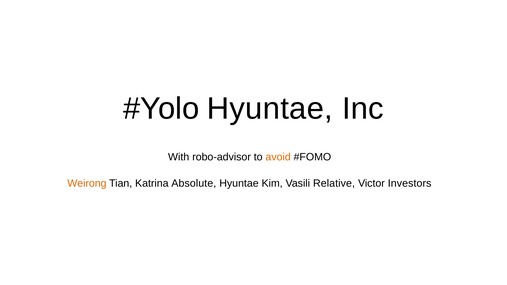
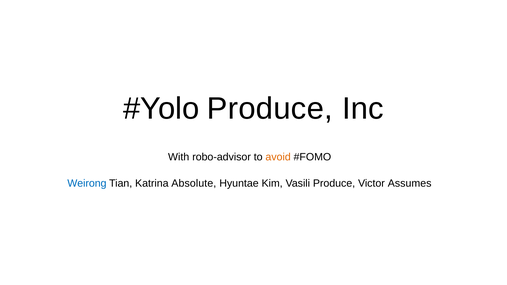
Hyuntae at (270, 109): Hyuntae -> Produce
Weirong colour: orange -> blue
Vasili Relative: Relative -> Produce
Investors: Investors -> Assumes
